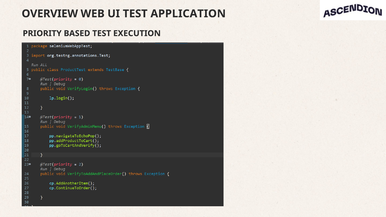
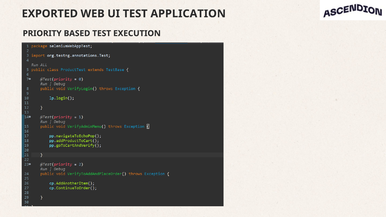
OVERVIEW: OVERVIEW -> EXPORTED
